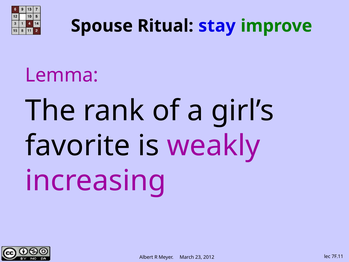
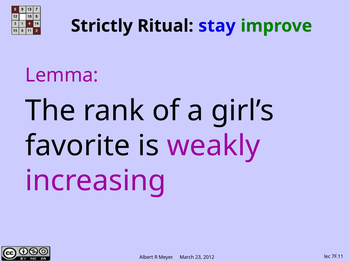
Spouse: Spouse -> Strictly
